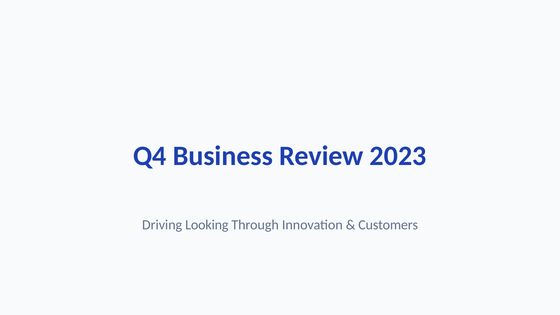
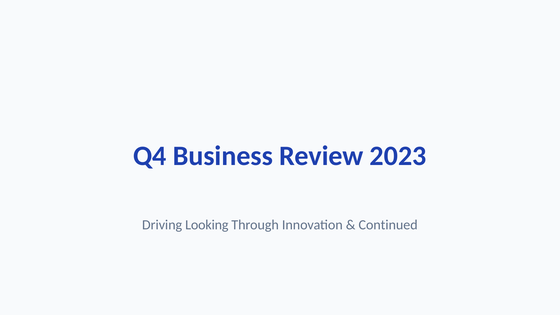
Customers: Customers -> Continued
